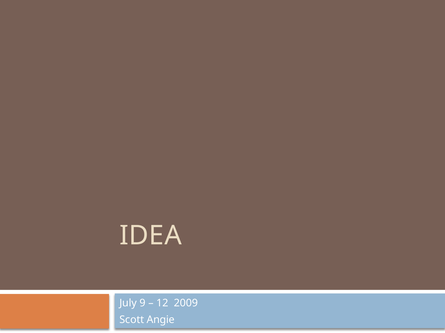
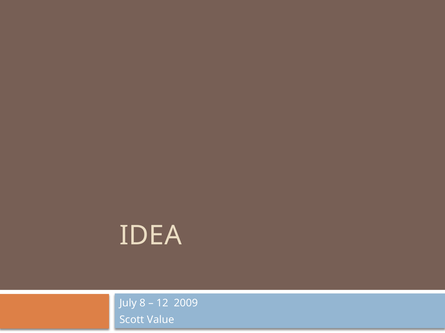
9: 9 -> 8
Angie: Angie -> Value
